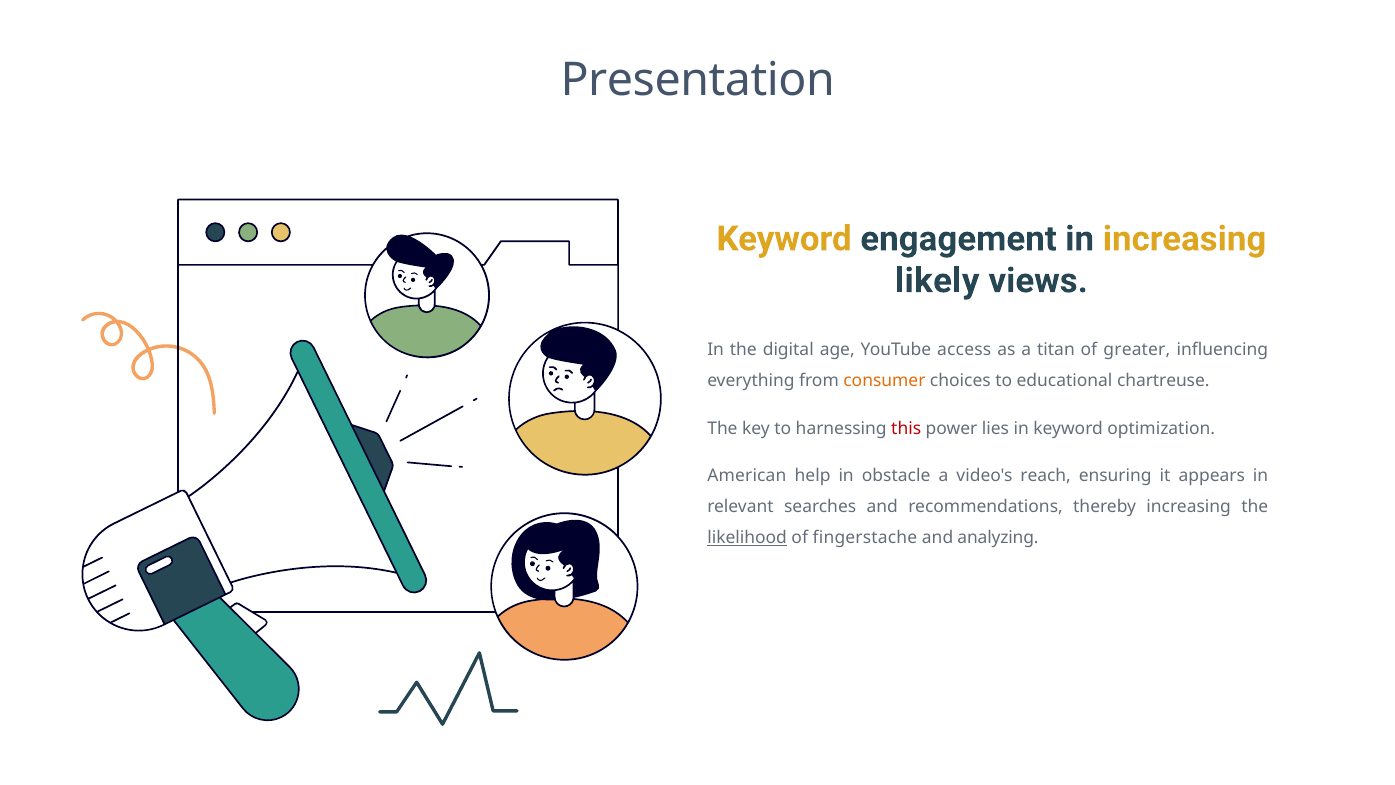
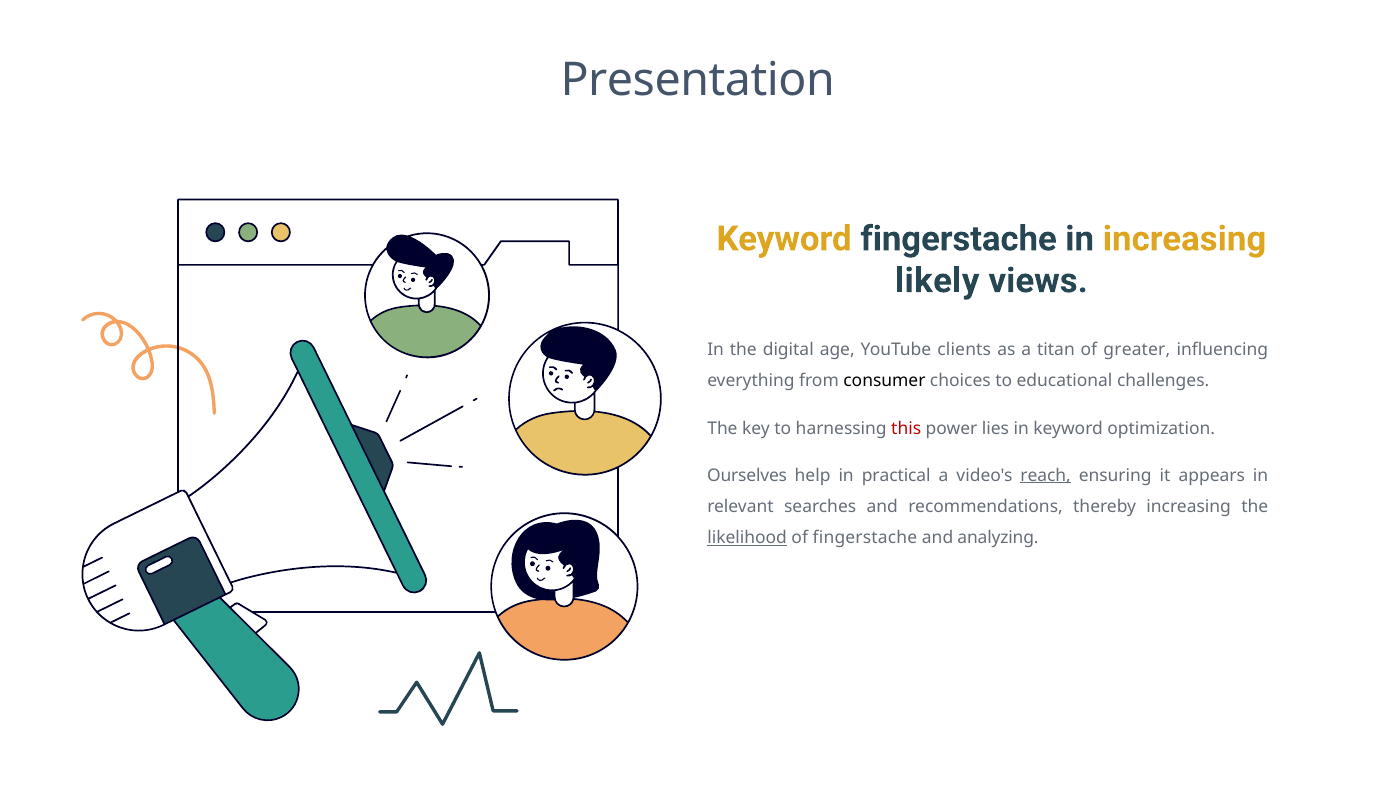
Keyword engagement: engagement -> fingerstache
access: access -> clients
consumer colour: orange -> black
chartreuse: chartreuse -> challenges
American: American -> Ourselves
obstacle: obstacle -> practical
reach underline: none -> present
